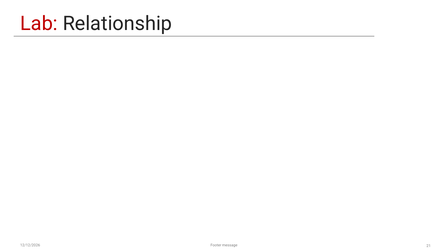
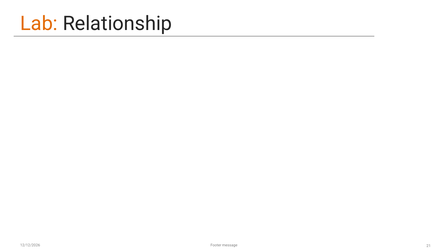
Lab colour: red -> orange
